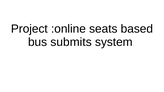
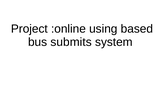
seats: seats -> using
